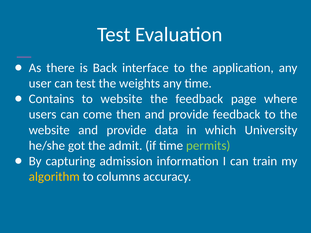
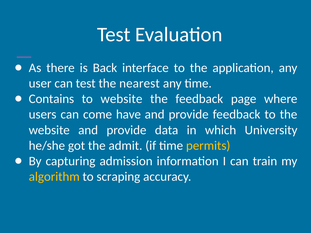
weights: weights -> nearest
then: then -> have
permits colour: light green -> yellow
columns: columns -> scraping
